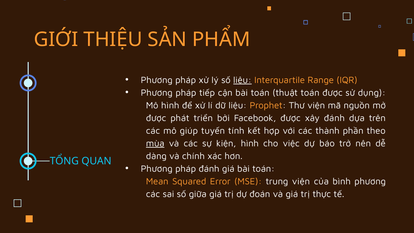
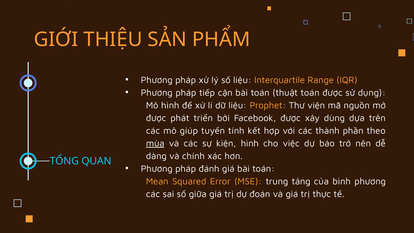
liệu at (242, 80) underline: present -> none
xây đánh: đánh -> dùng
trung viện: viện -> tảng
